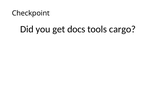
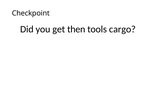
docs: docs -> then
